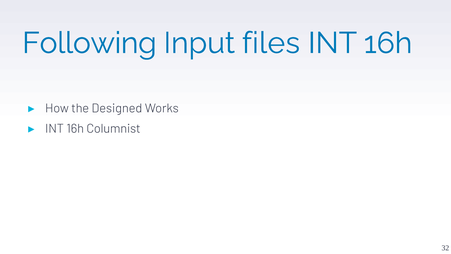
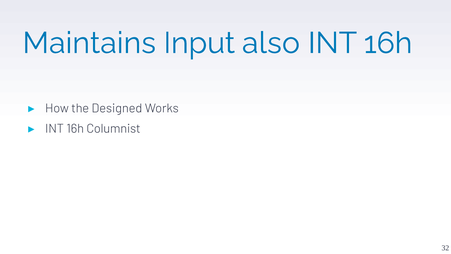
Following: Following -> Maintains
files: files -> also
